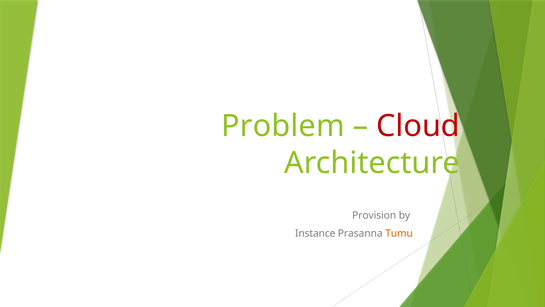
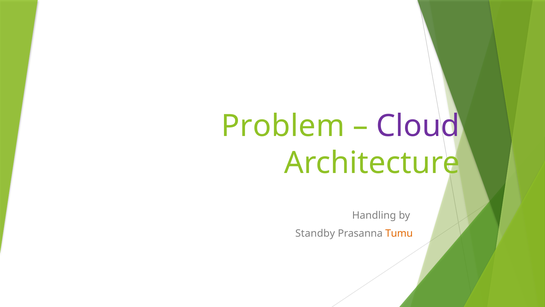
Cloud colour: red -> purple
Provision: Provision -> Handling
Instance: Instance -> Standby
